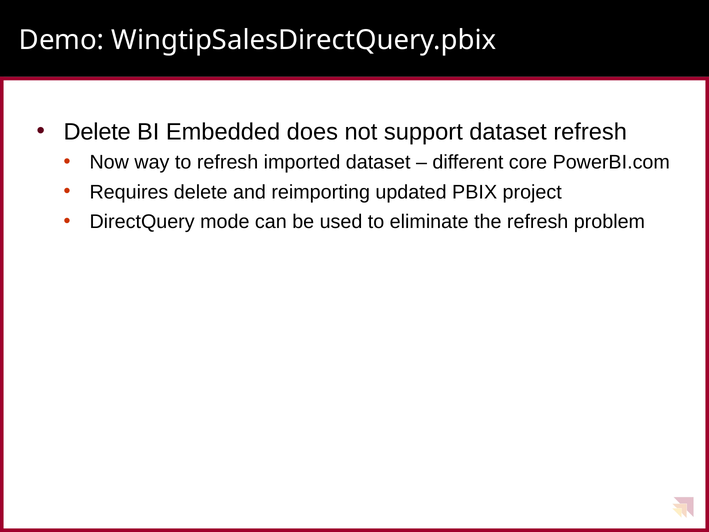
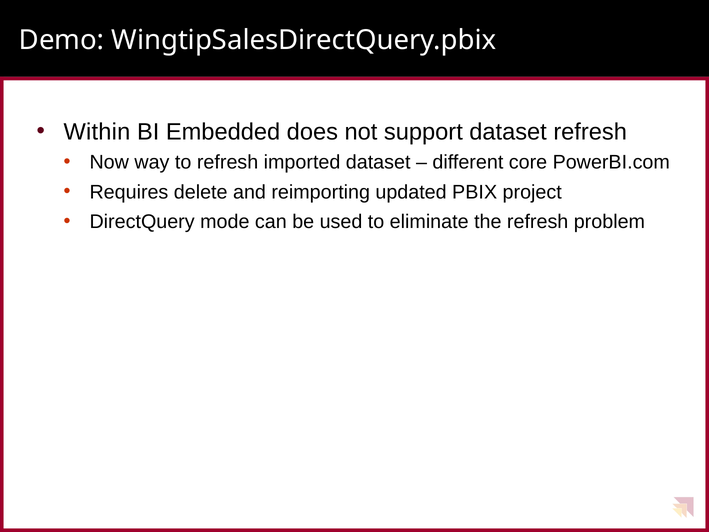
Delete at (97, 132): Delete -> Within
